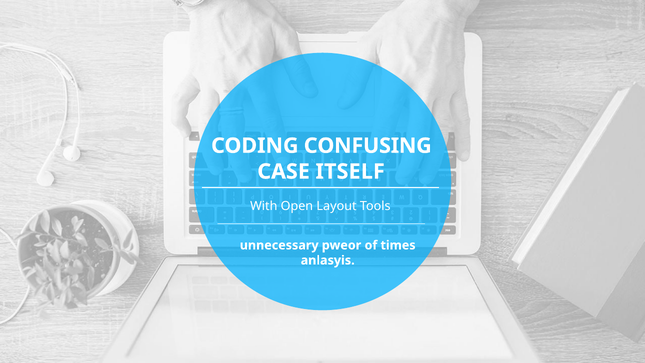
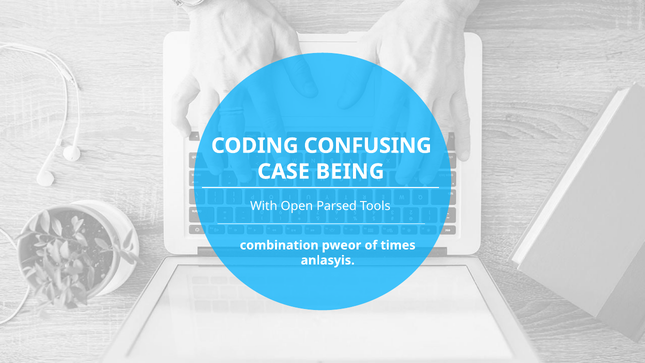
ITSELF: ITSELF -> BEING
Layout: Layout -> Parsed
unnecessary: unnecessary -> combination
